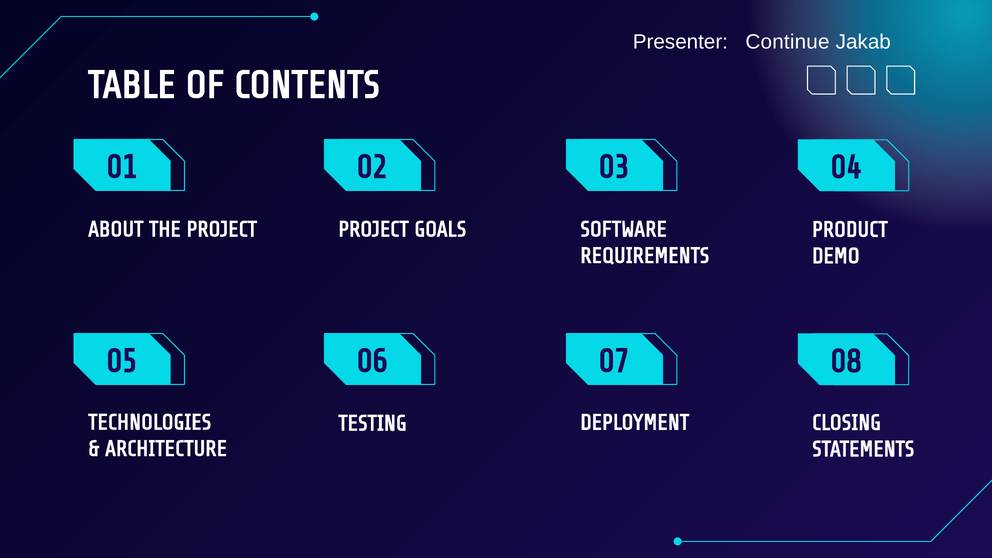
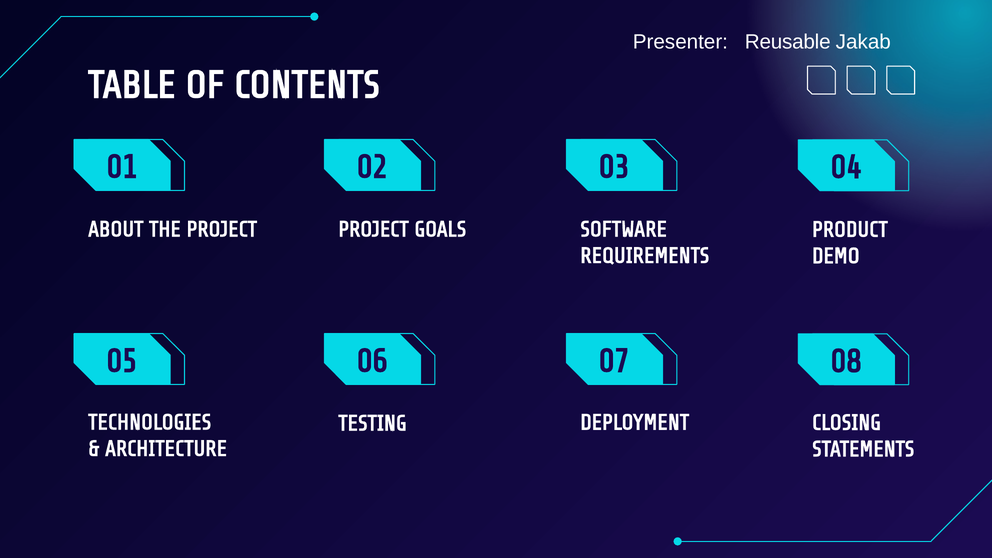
Continue: Continue -> Reusable
